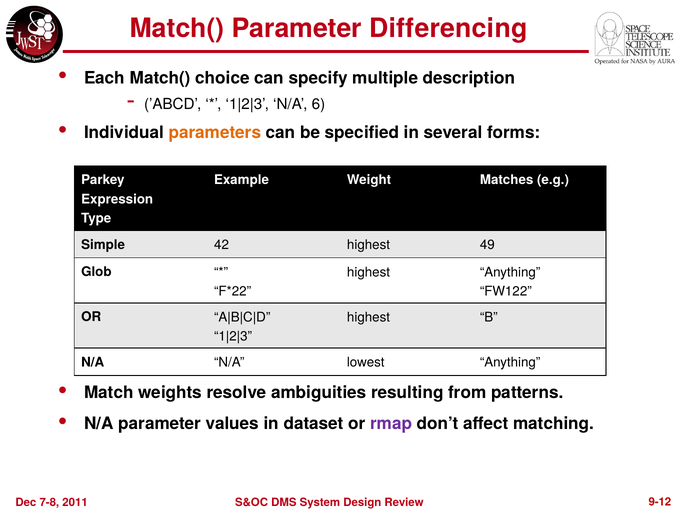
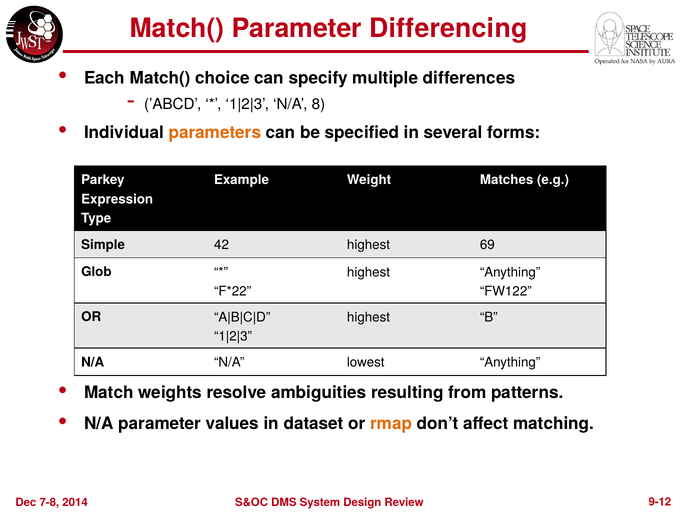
description: description -> differences
6: 6 -> 8
49: 49 -> 69
rmap colour: purple -> orange
2011: 2011 -> 2014
